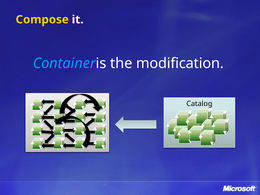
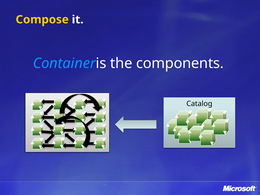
modification: modification -> components
